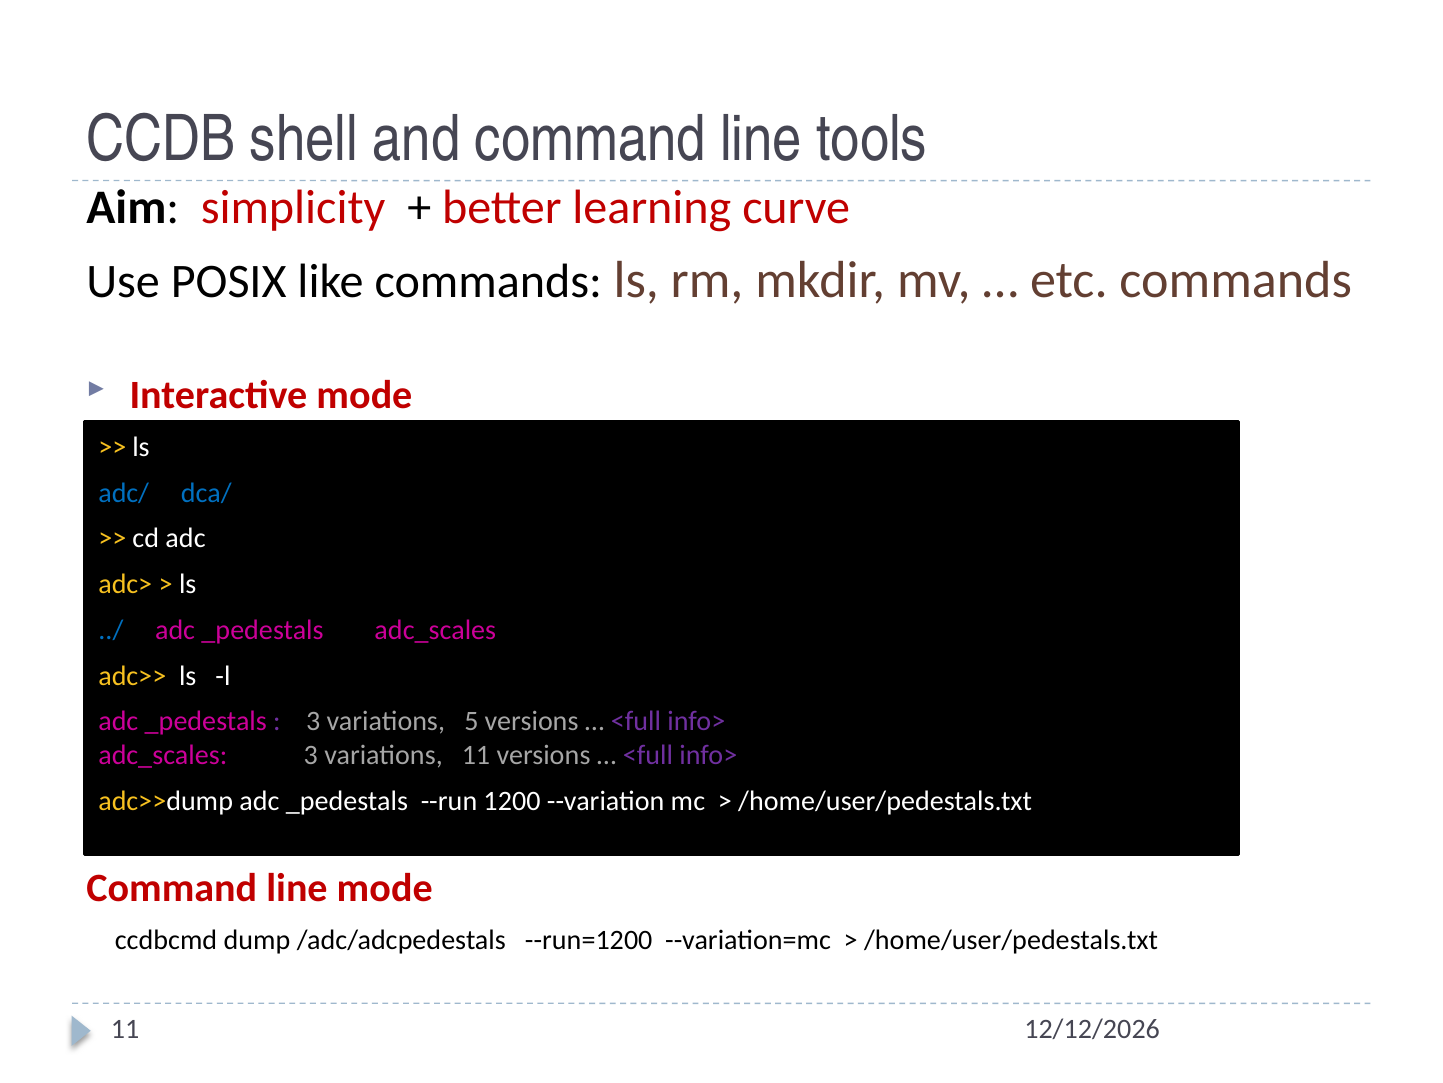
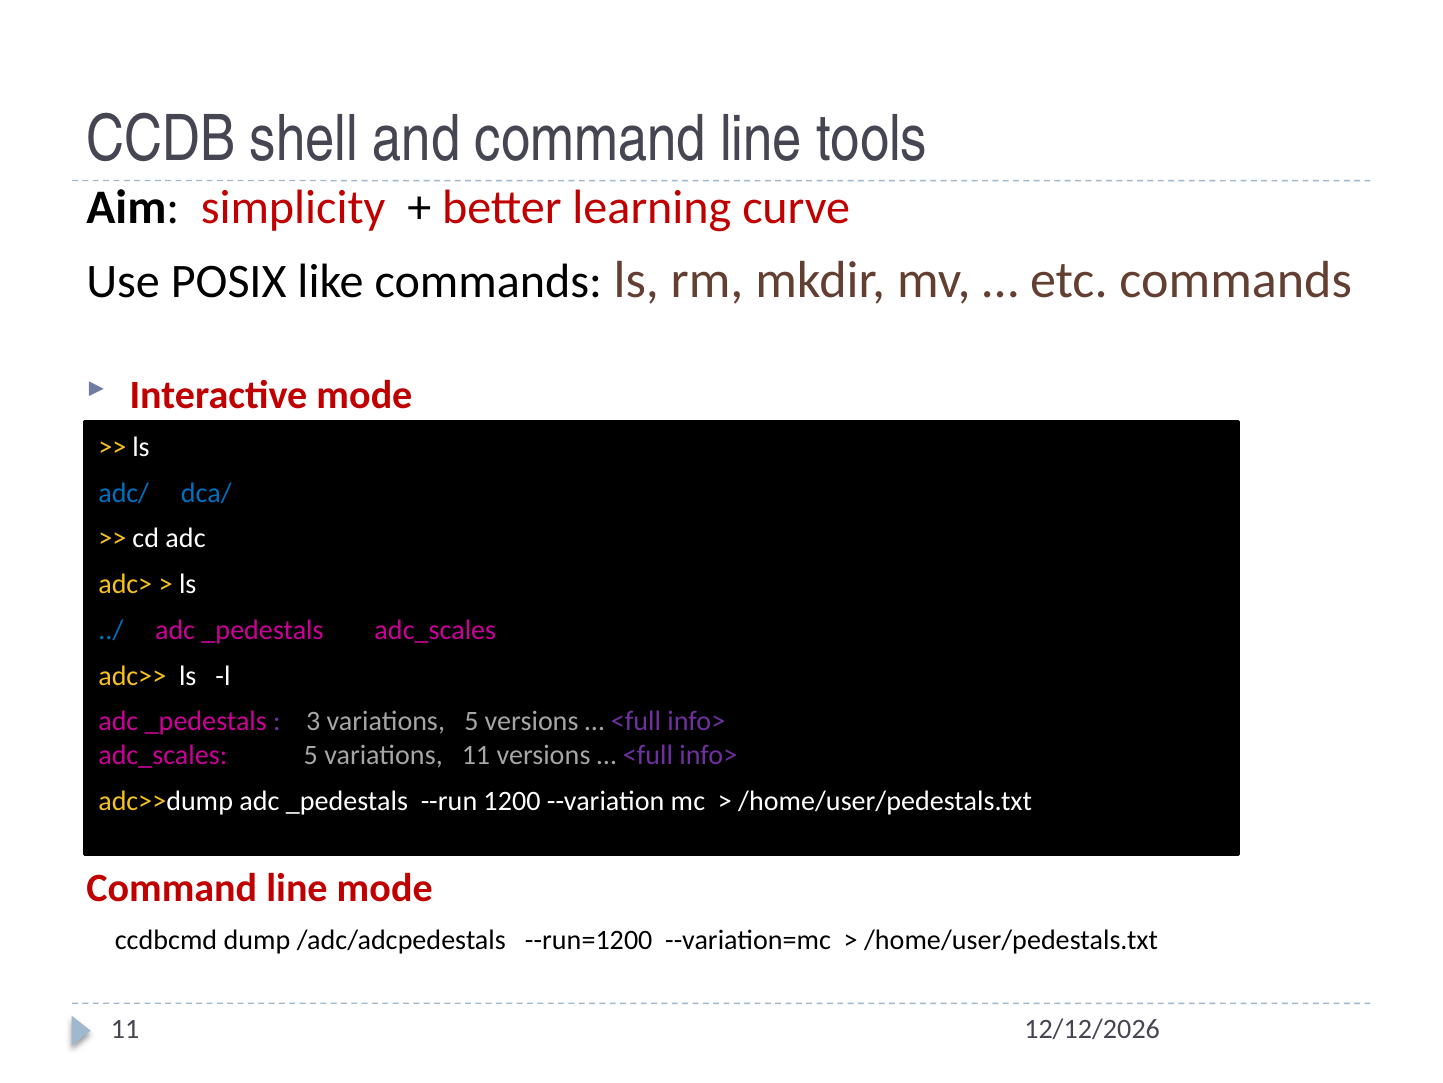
adc_scales 3: 3 -> 5
